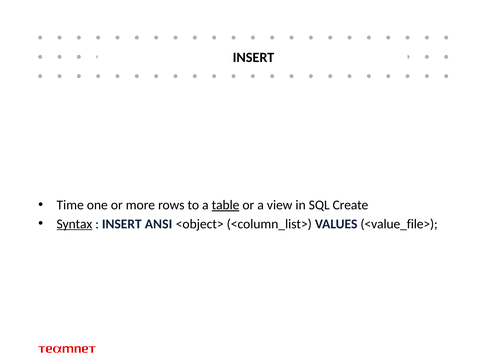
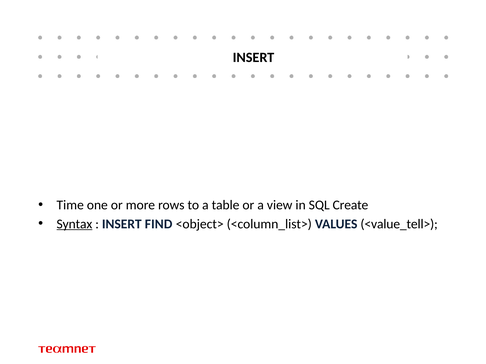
table underline: present -> none
ANSI: ANSI -> FIND
<value_file>: <value_file> -> <value_tell>
